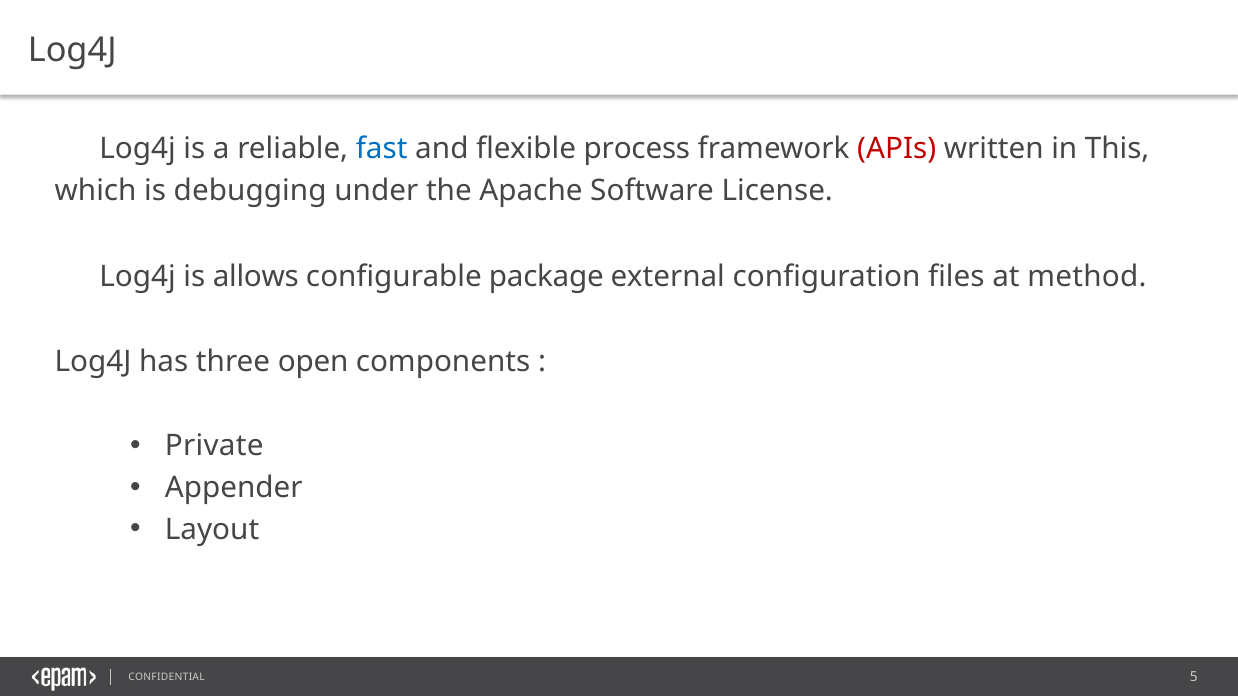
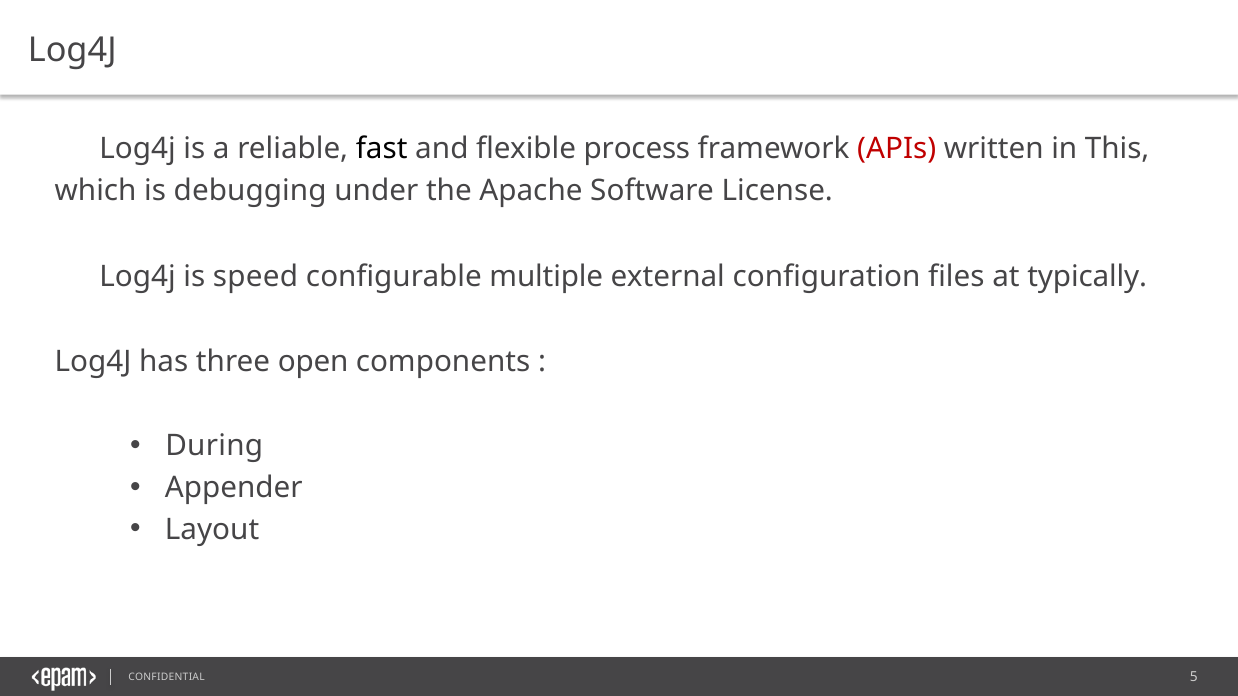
fast colour: blue -> black
allows: allows -> speed
package: package -> multiple
method: method -> typically
Private: Private -> During
